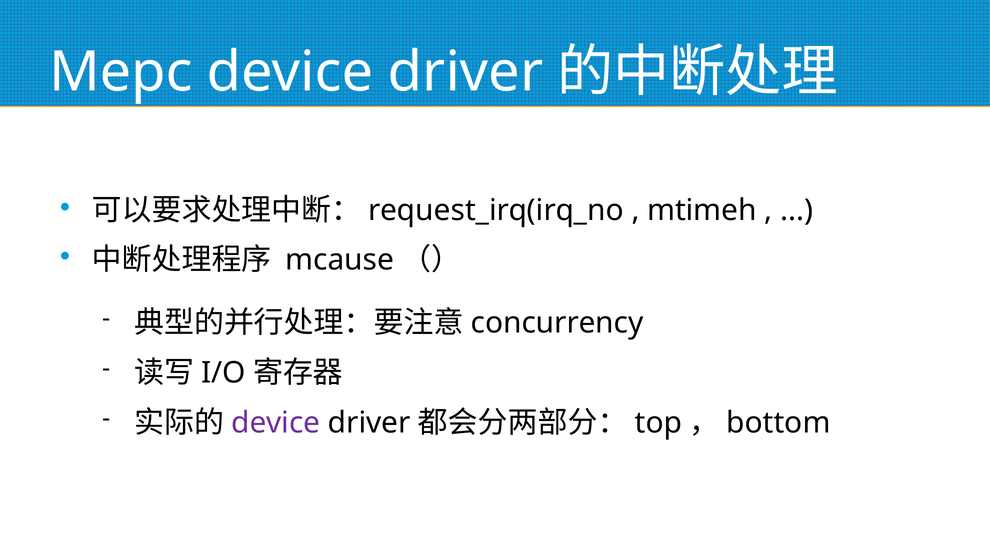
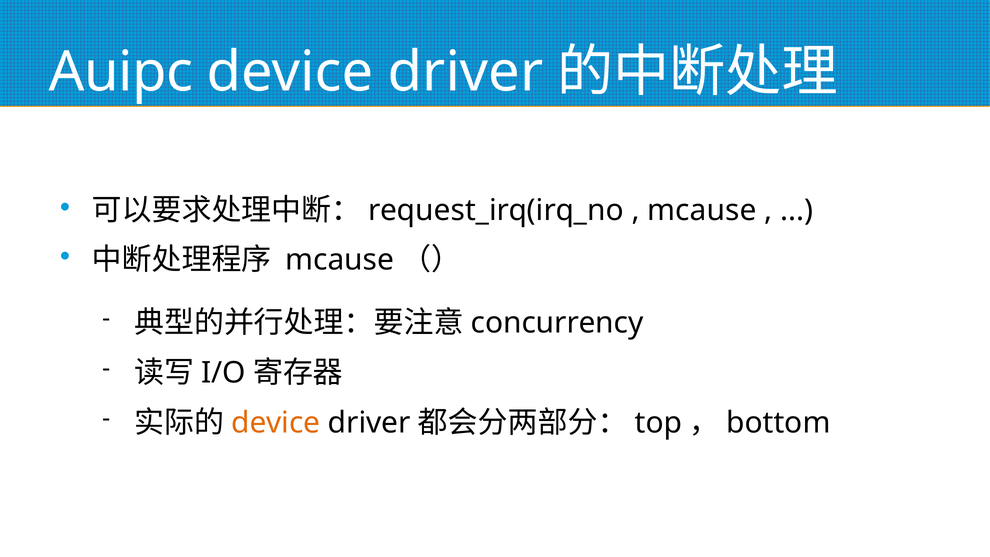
Mepc: Mepc -> Auipc
mtimeh at (702, 211): mtimeh -> mcause
device at (276, 423) colour: purple -> orange
